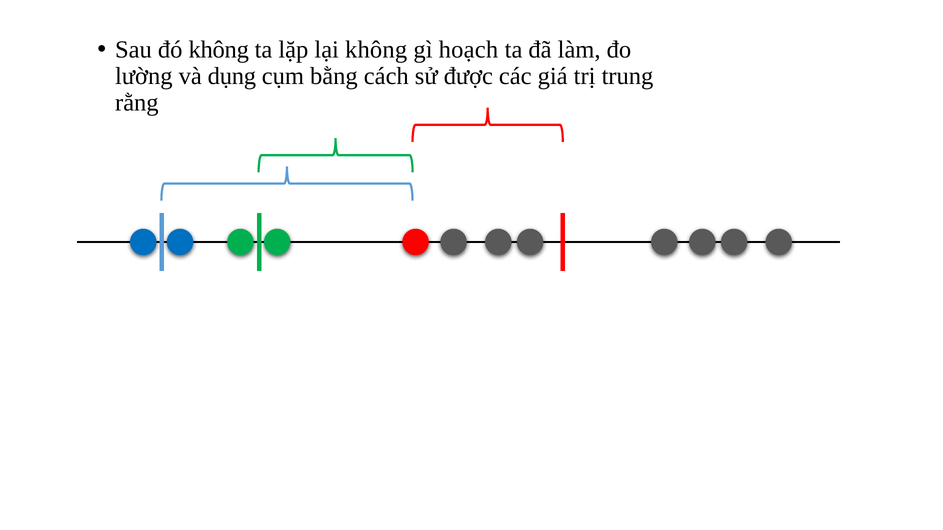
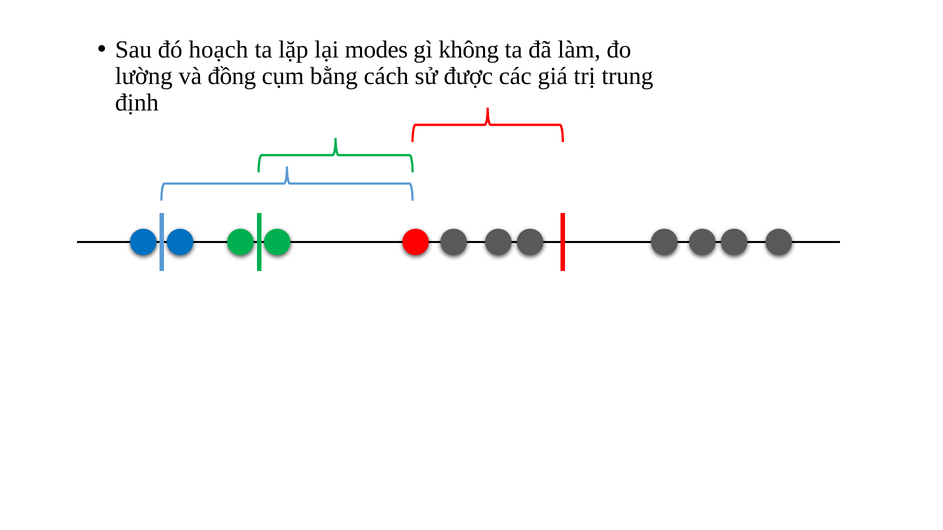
đó không: không -> hoạch
lại không: không -> modes
hoạch: hoạch -> không
dụng: dụng -> đồng
rằng: rằng -> định
